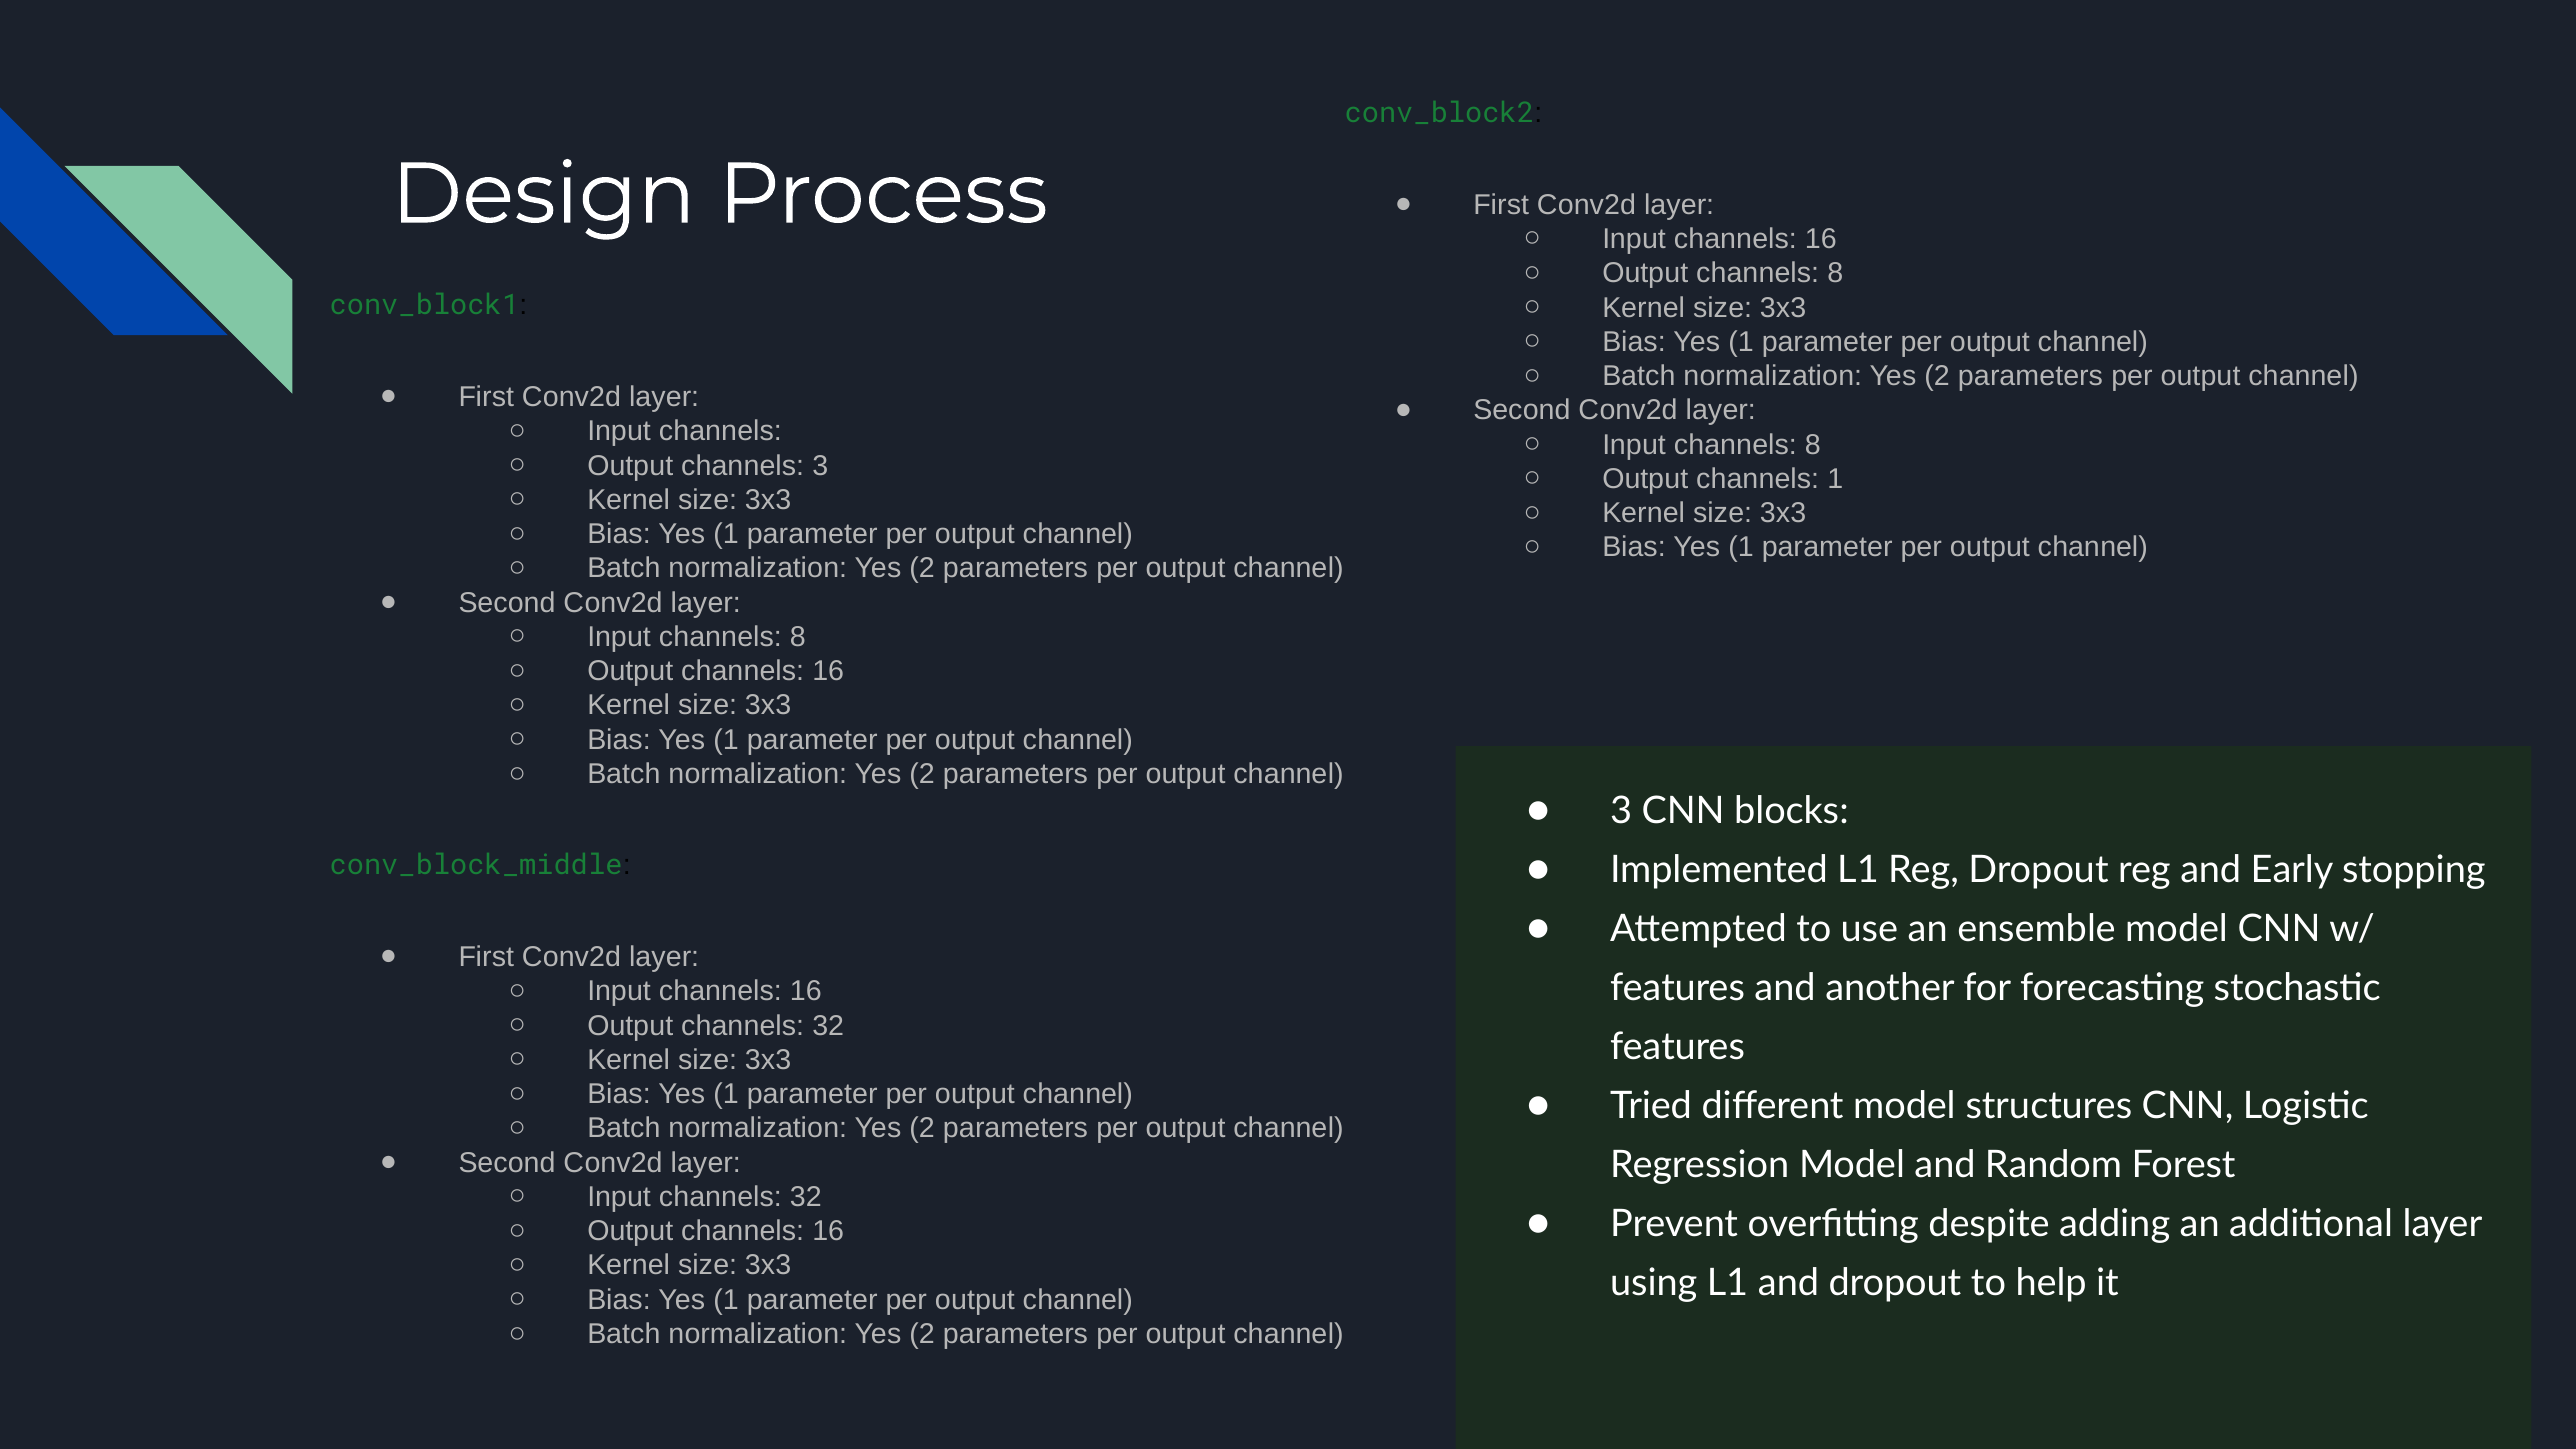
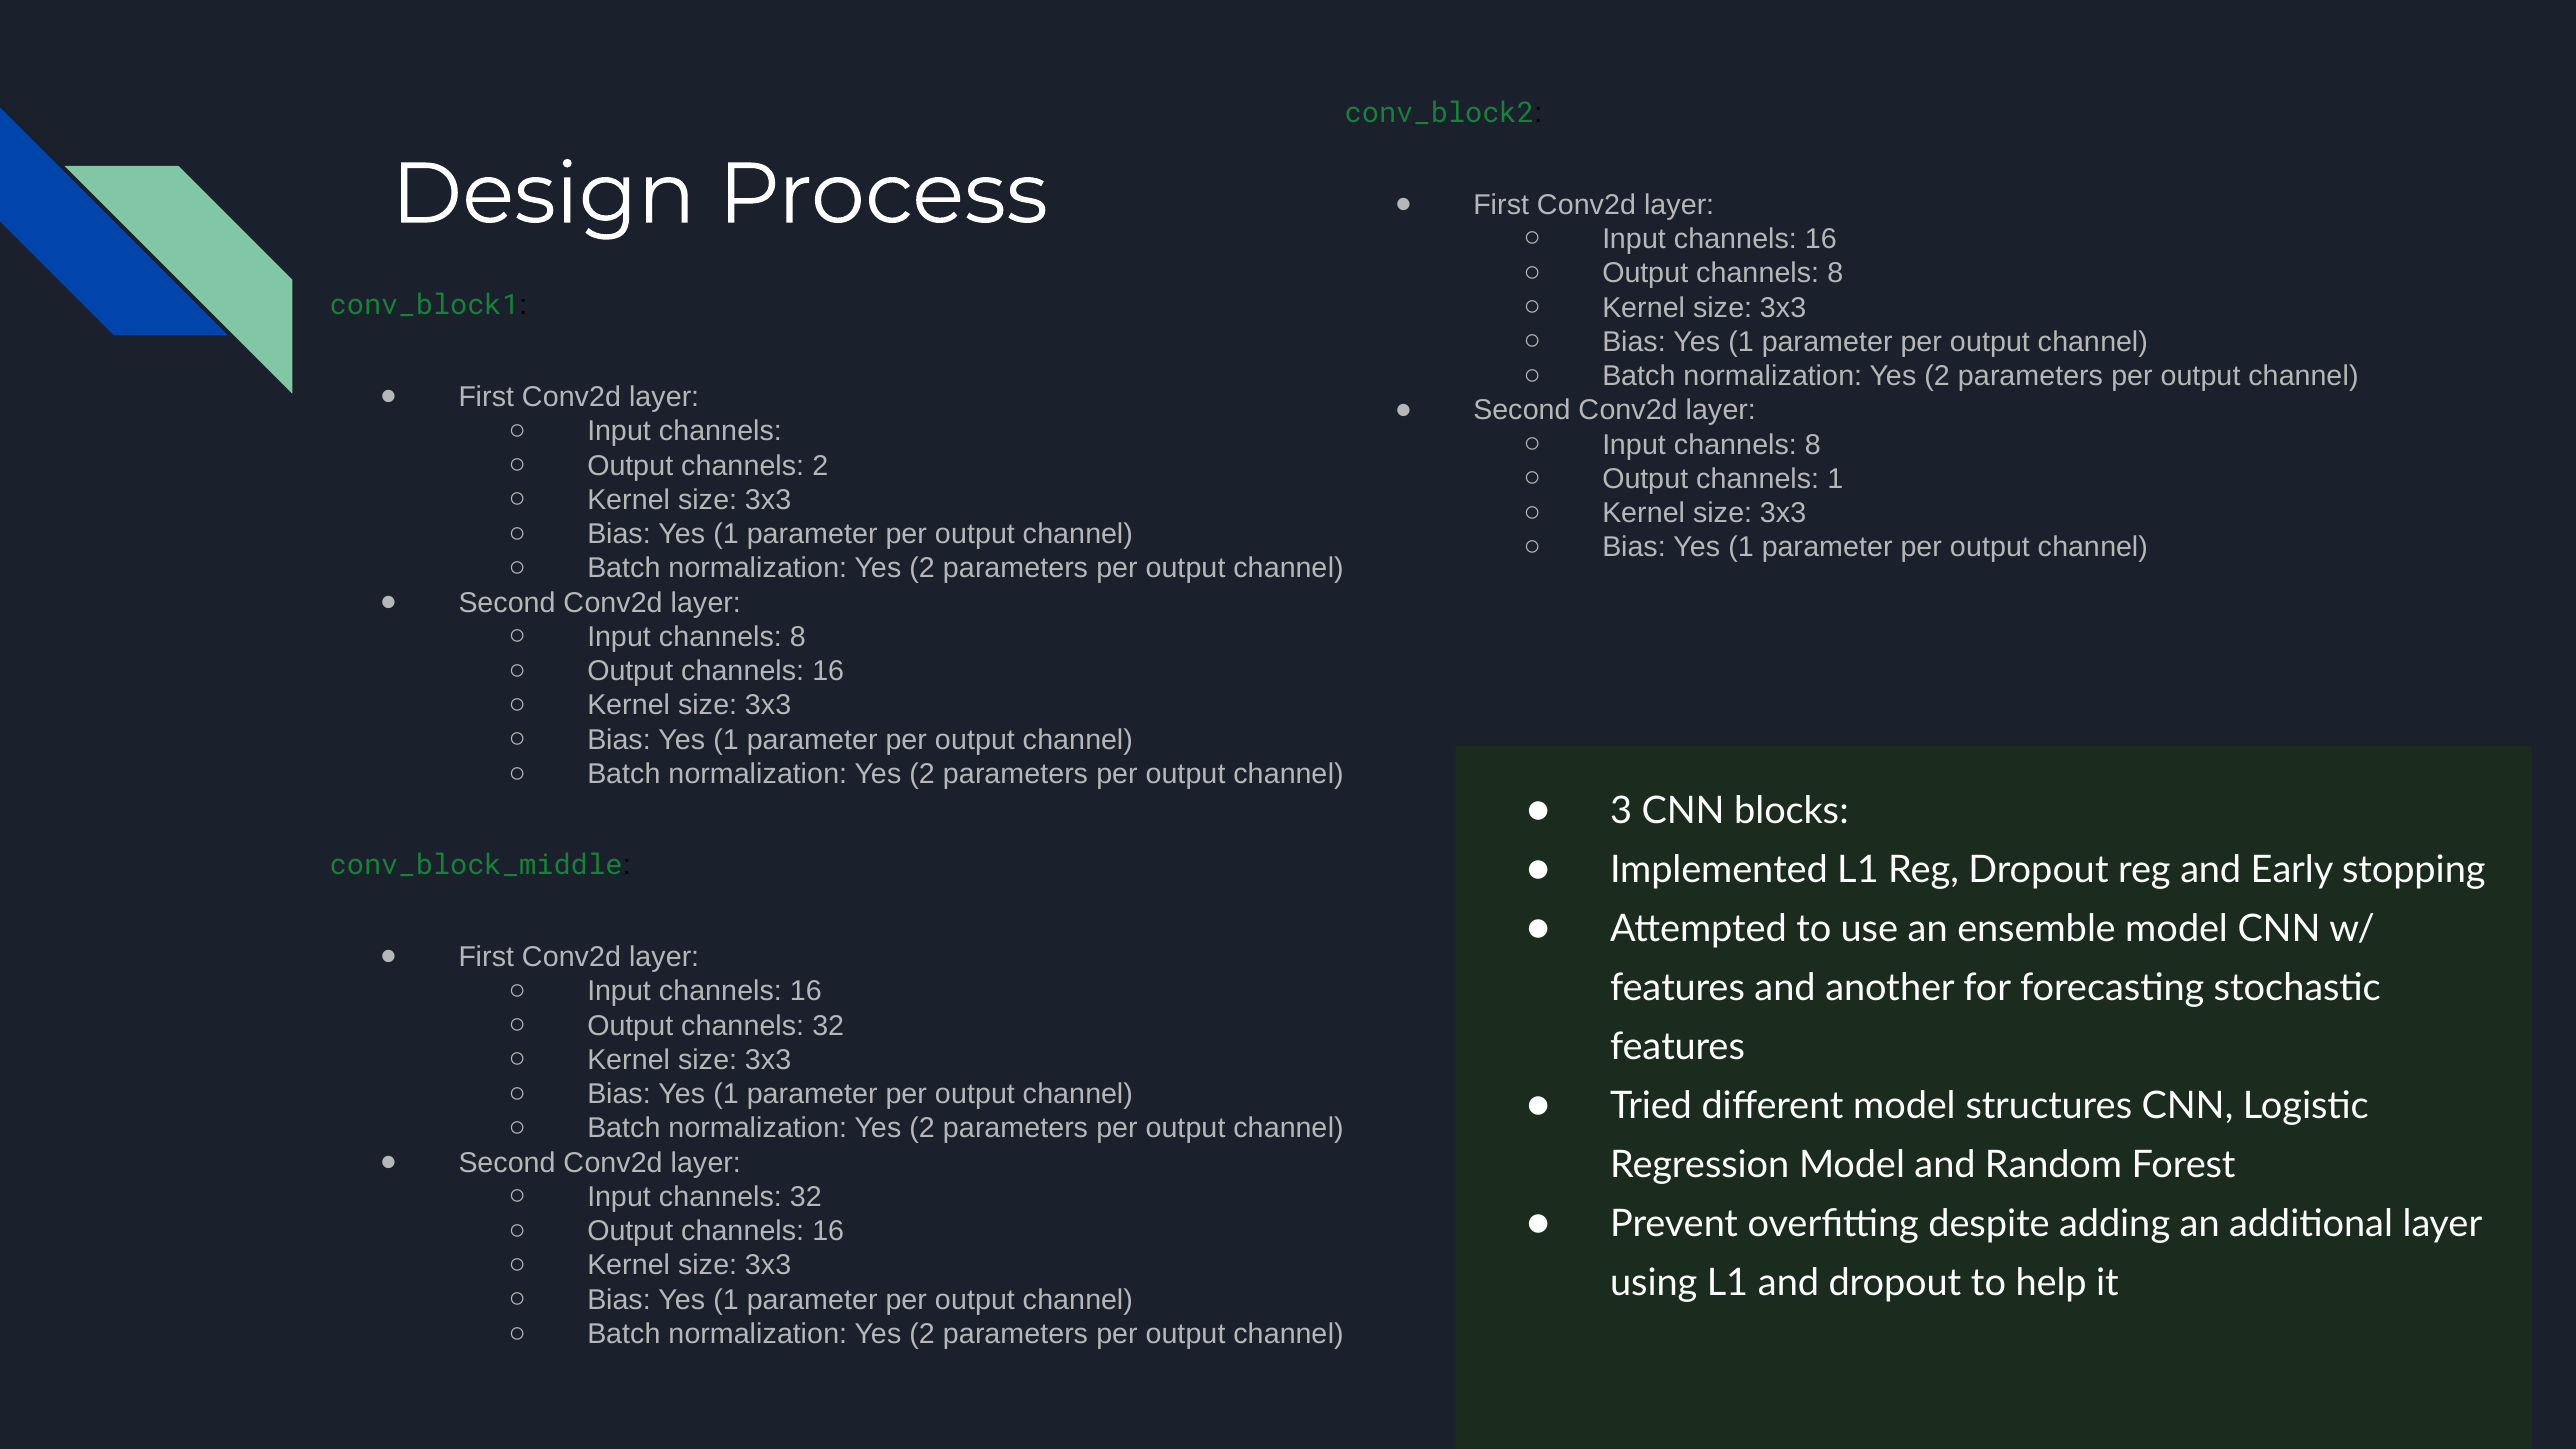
channels 3: 3 -> 2
